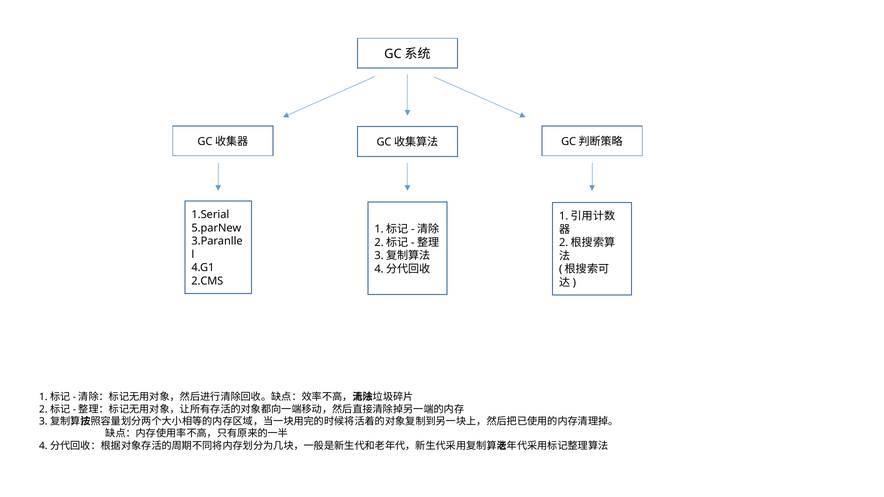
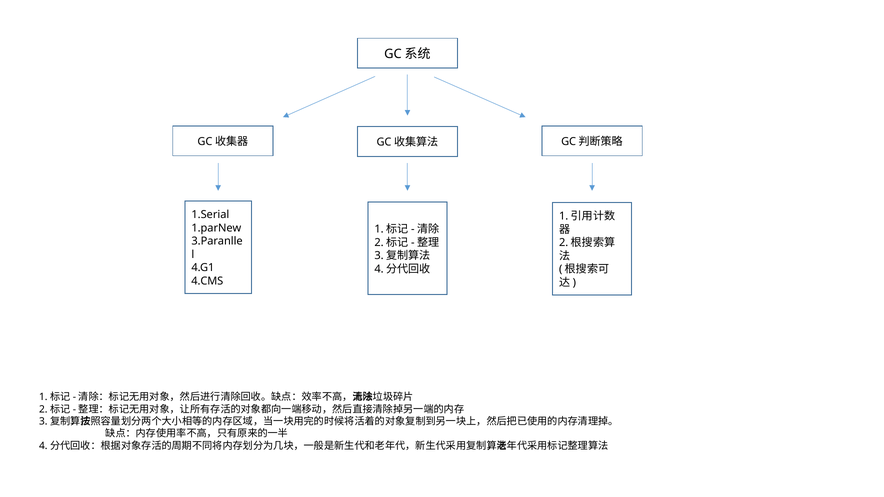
5.parNew: 5.parNew -> 1.parNew
2.CMS: 2.CMS -> 4.CMS
